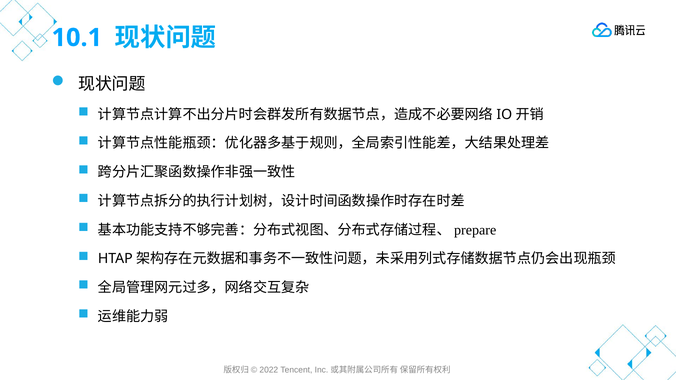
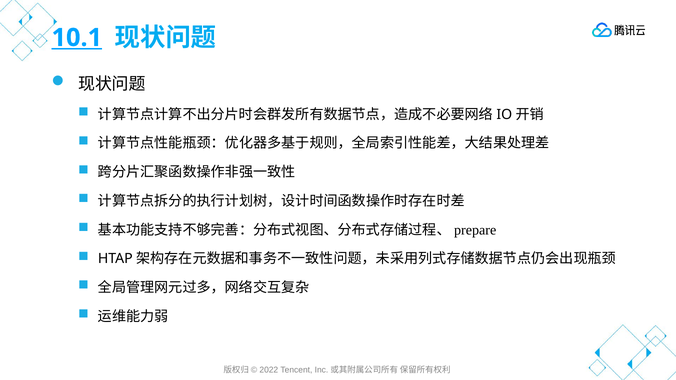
10.1 underline: none -> present
